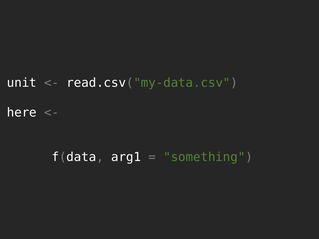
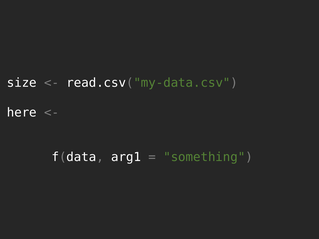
unit: unit -> size
